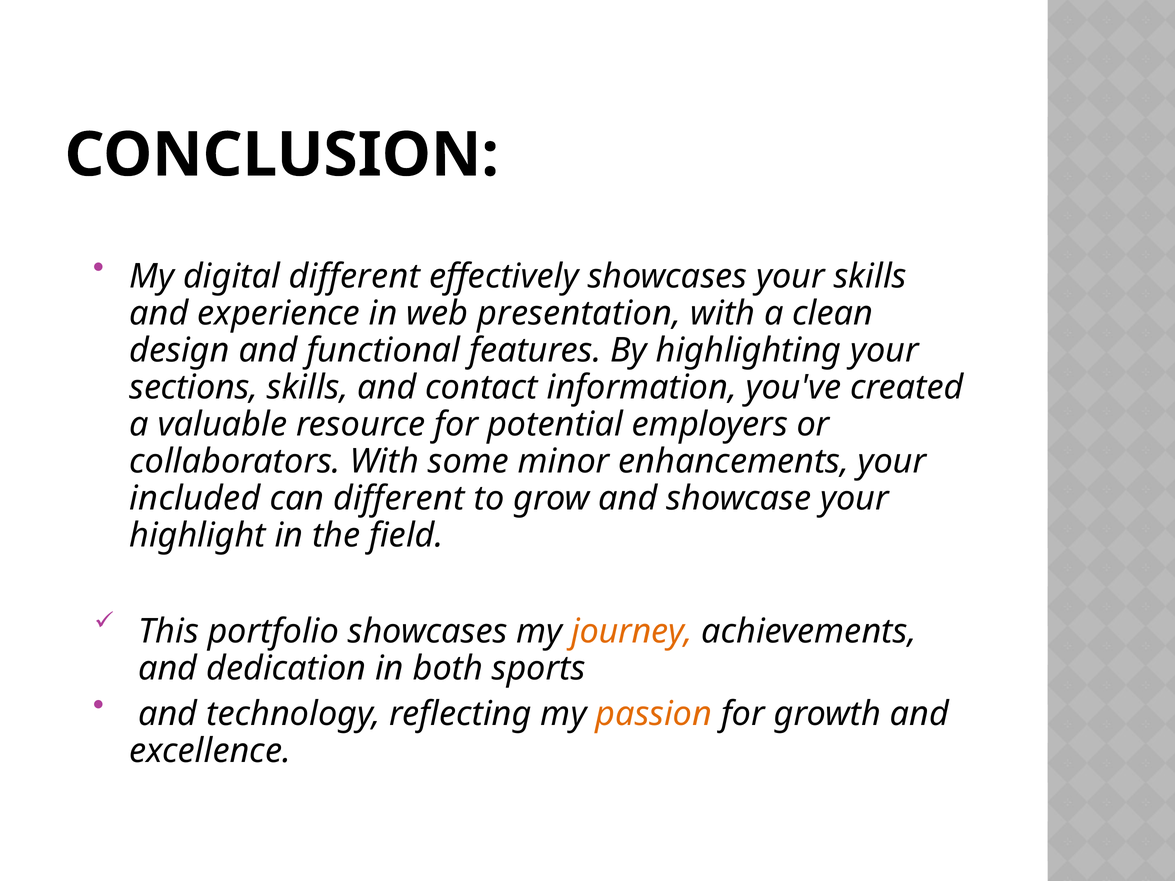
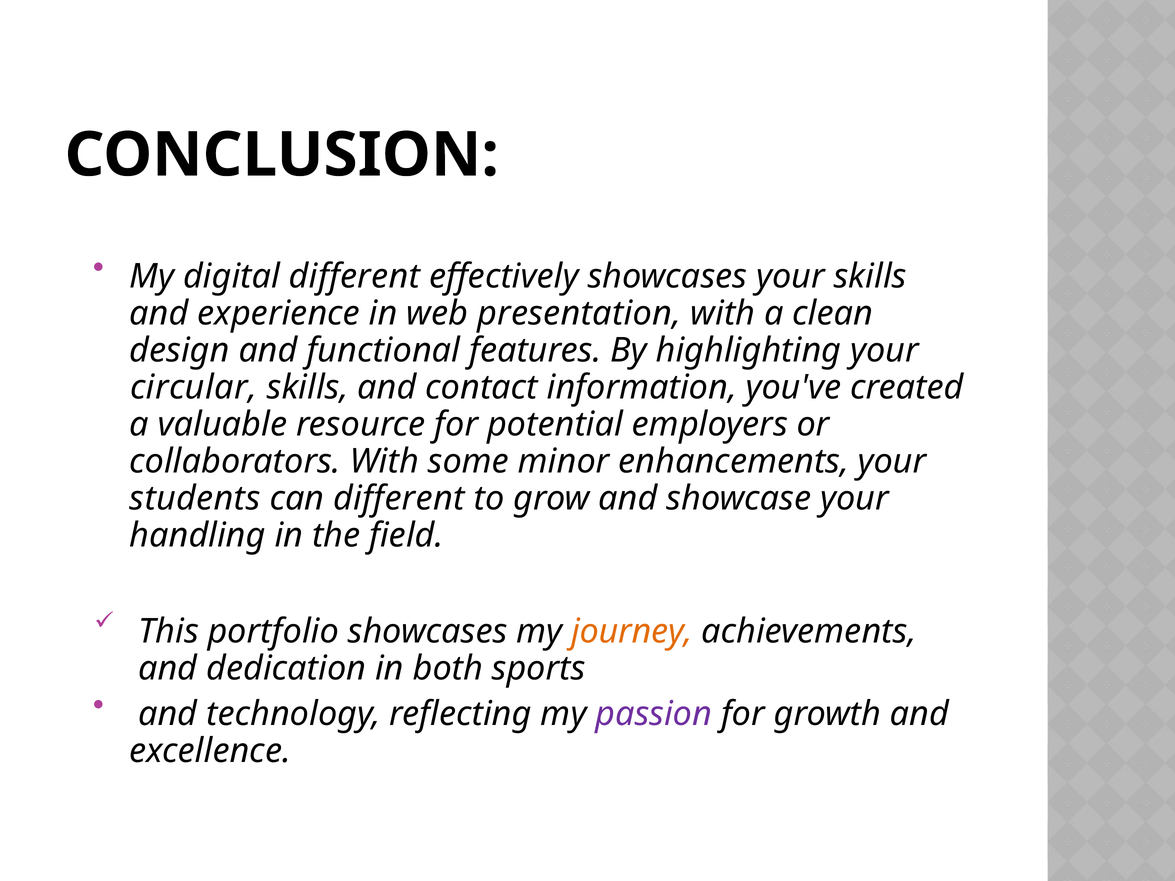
sections: sections -> circular
included: included -> students
highlight: highlight -> handling
passion colour: orange -> purple
